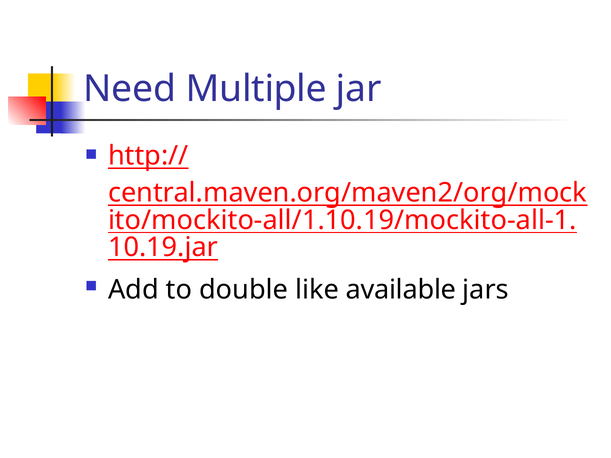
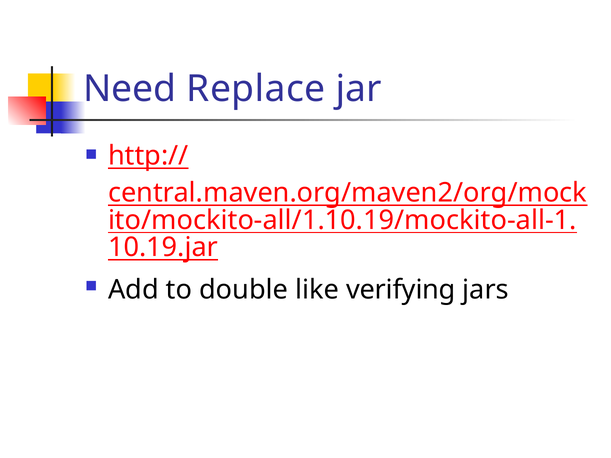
Multiple: Multiple -> Replace
available: available -> verifying
